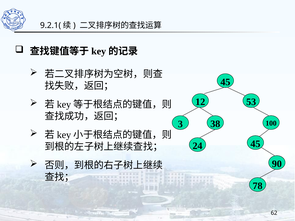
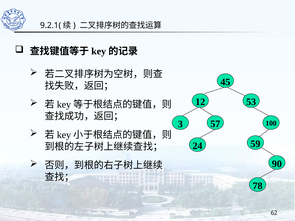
38: 38 -> 57
24 45: 45 -> 59
